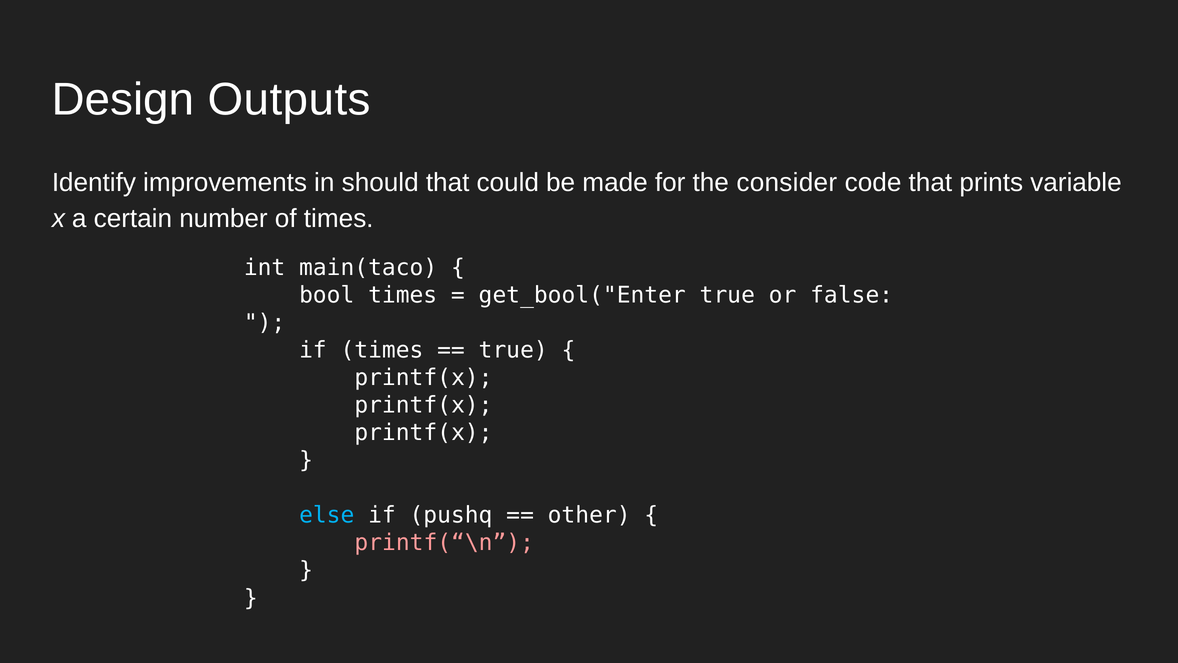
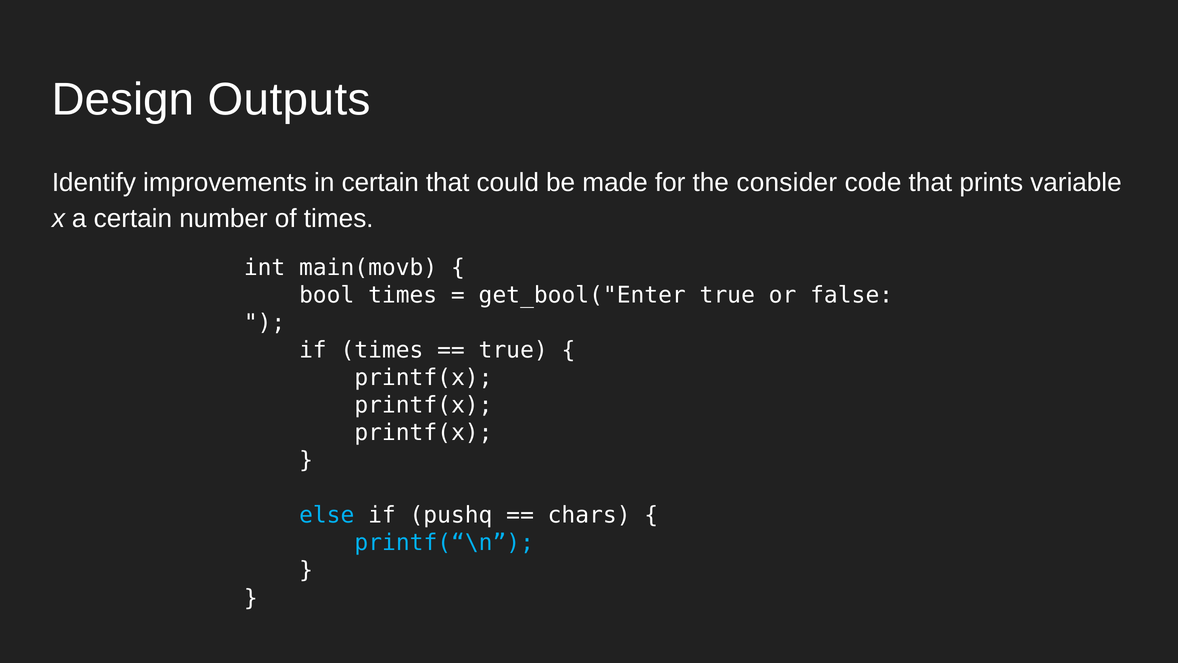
in should: should -> certain
main(taco: main(taco -> main(movb
other: other -> chars
printf(“\n colour: pink -> light blue
